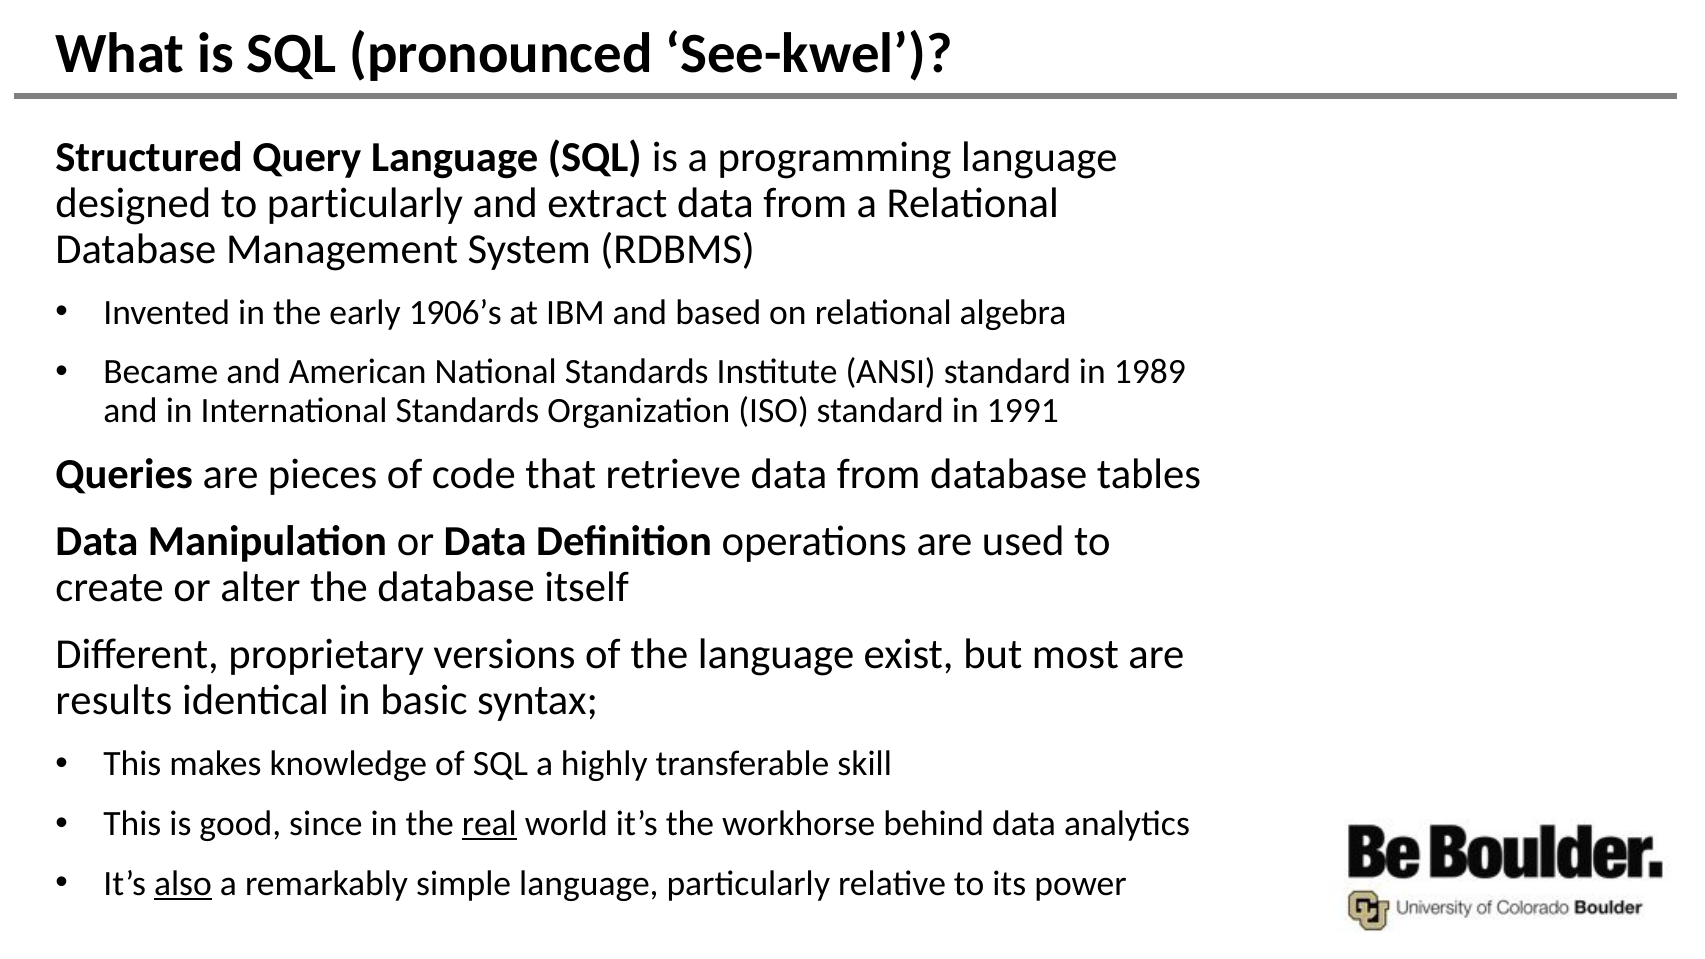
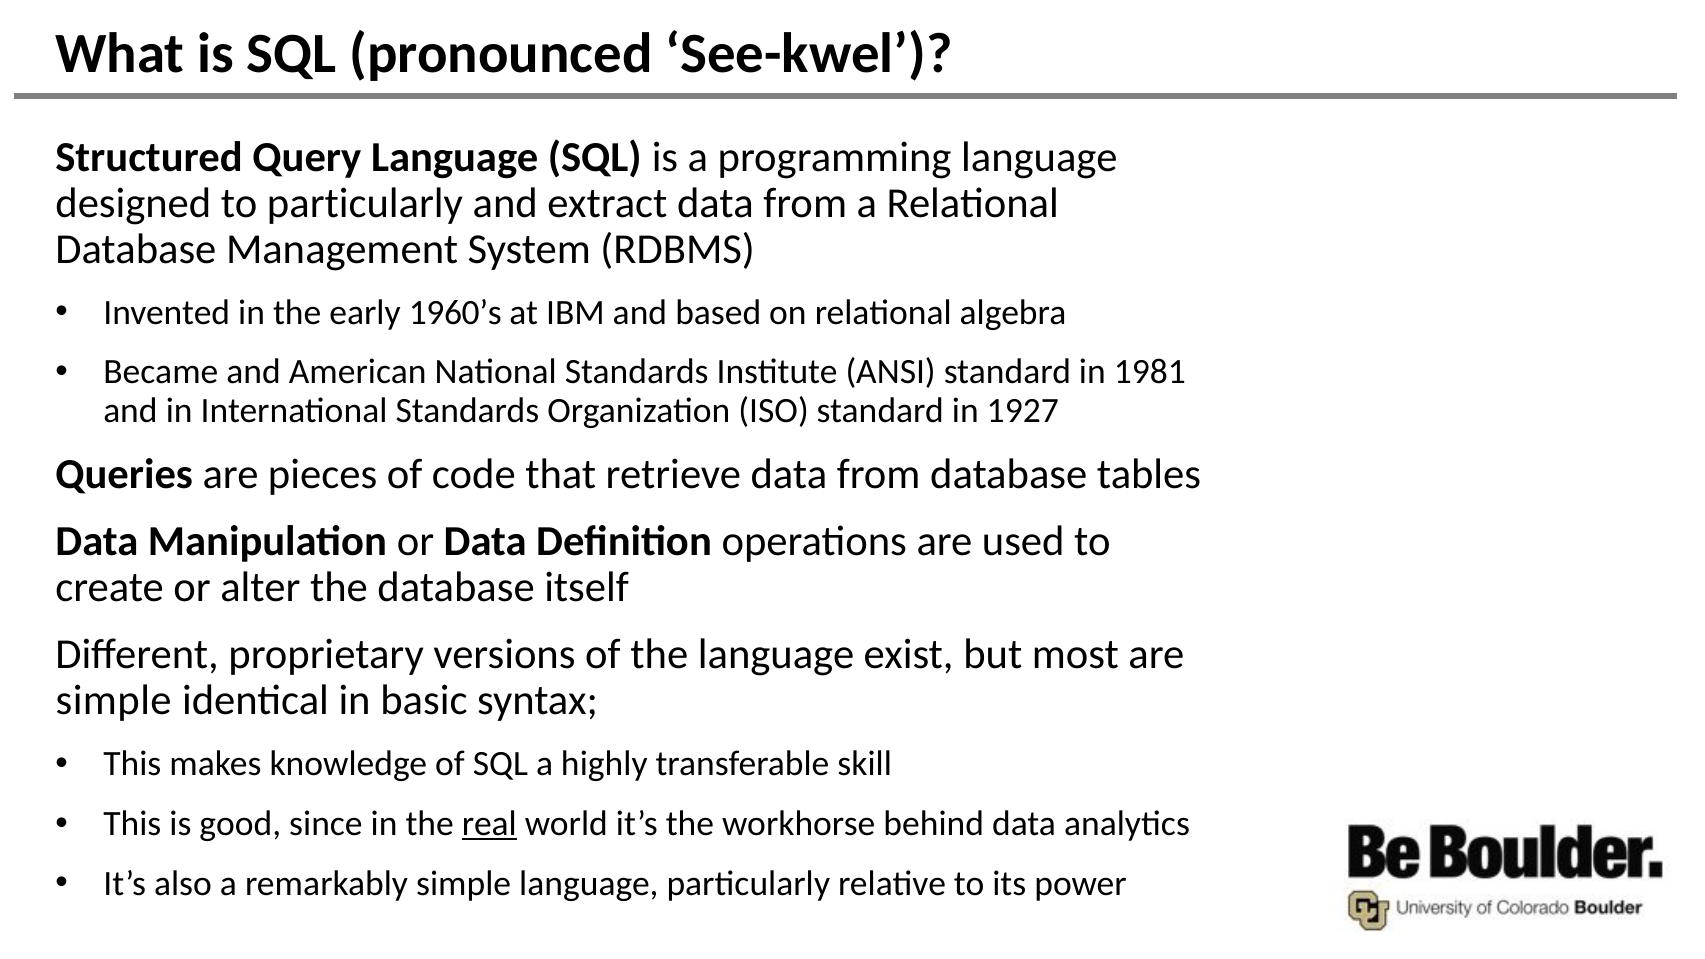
1906’s: 1906’s -> 1960’s
1989: 1989 -> 1981
1991: 1991 -> 1927
results at (114, 701): results -> simple
also underline: present -> none
